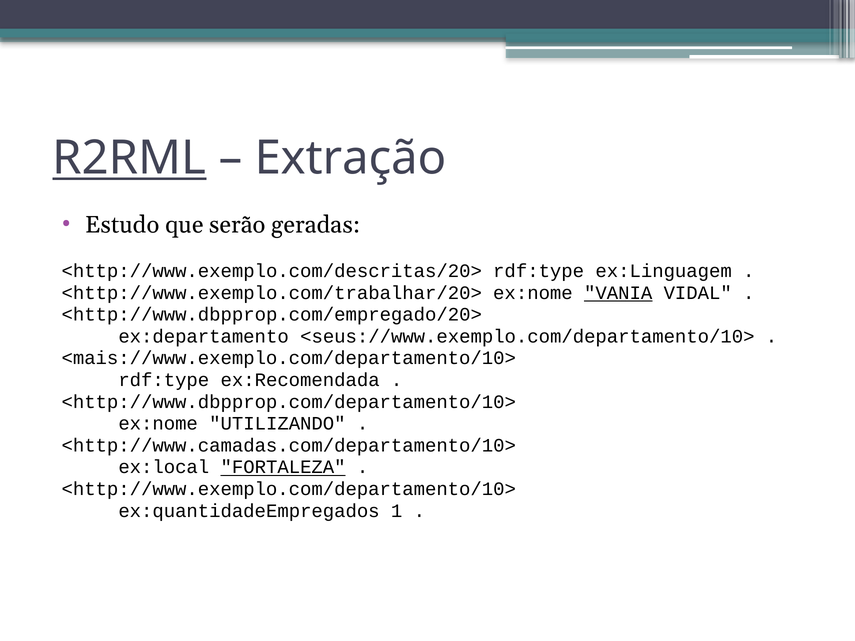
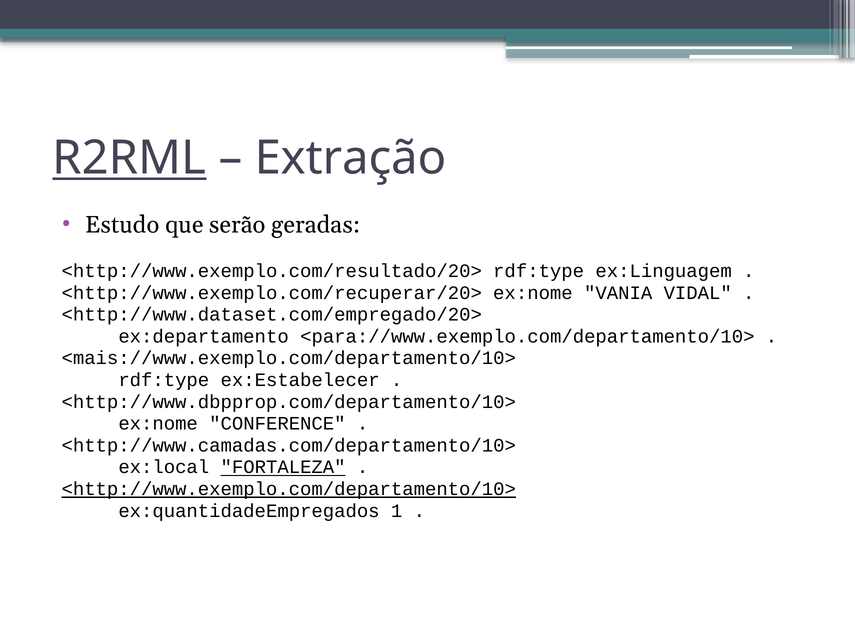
<http://www.exemplo.com/descritas/20>: <http://www.exemplo.com/descritas/20> -> <http://www.exemplo.com/resultado/20>
<http://www.exemplo.com/trabalhar/20>: <http://www.exemplo.com/trabalhar/20> -> <http://www.exemplo.com/recuperar/20>
VANIA underline: present -> none
<http://www.dbpprop.com/empregado/20>: <http://www.dbpprop.com/empregado/20> -> <http://www.dataset.com/empregado/20>
<seus://www.exemplo.com/departamento/10>: <seus://www.exemplo.com/departamento/10> -> <para://www.exemplo.com/departamento/10>
ex:Recomendada: ex:Recomendada -> ex:Estabelecer
UTILIZANDO: UTILIZANDO -> CONFERENCE
<http://www.exemplo.com/departamento/10> underline: none -> present
